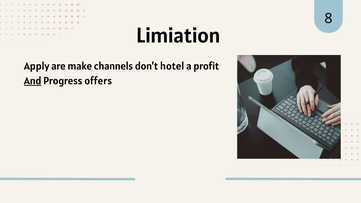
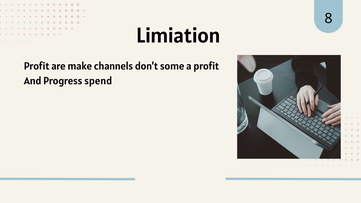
Apply at (37, 66): Apply -> Profit
hotel: hotel -> some
And underline: present -> none
offers: offers -> spend
